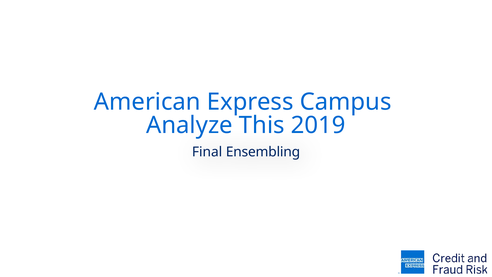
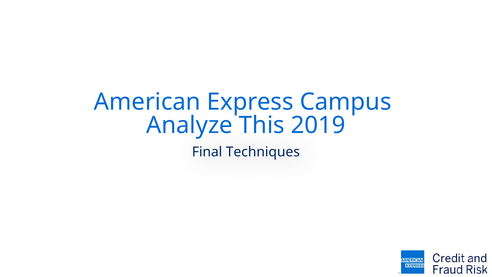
Ensembling: Ensembling -> Techniques
